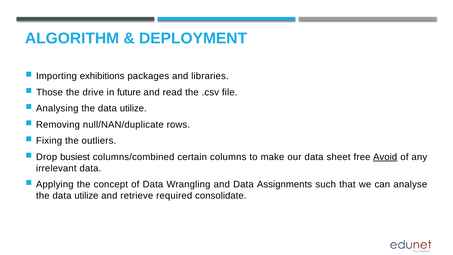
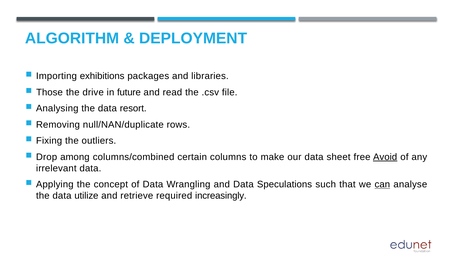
Analysing the data utilize: utilize -> resort
busiest: busiest -> among
Assignments: Assignments -> Speculations
can underline: none -> present
consolidate: consolidate -> increasingly
